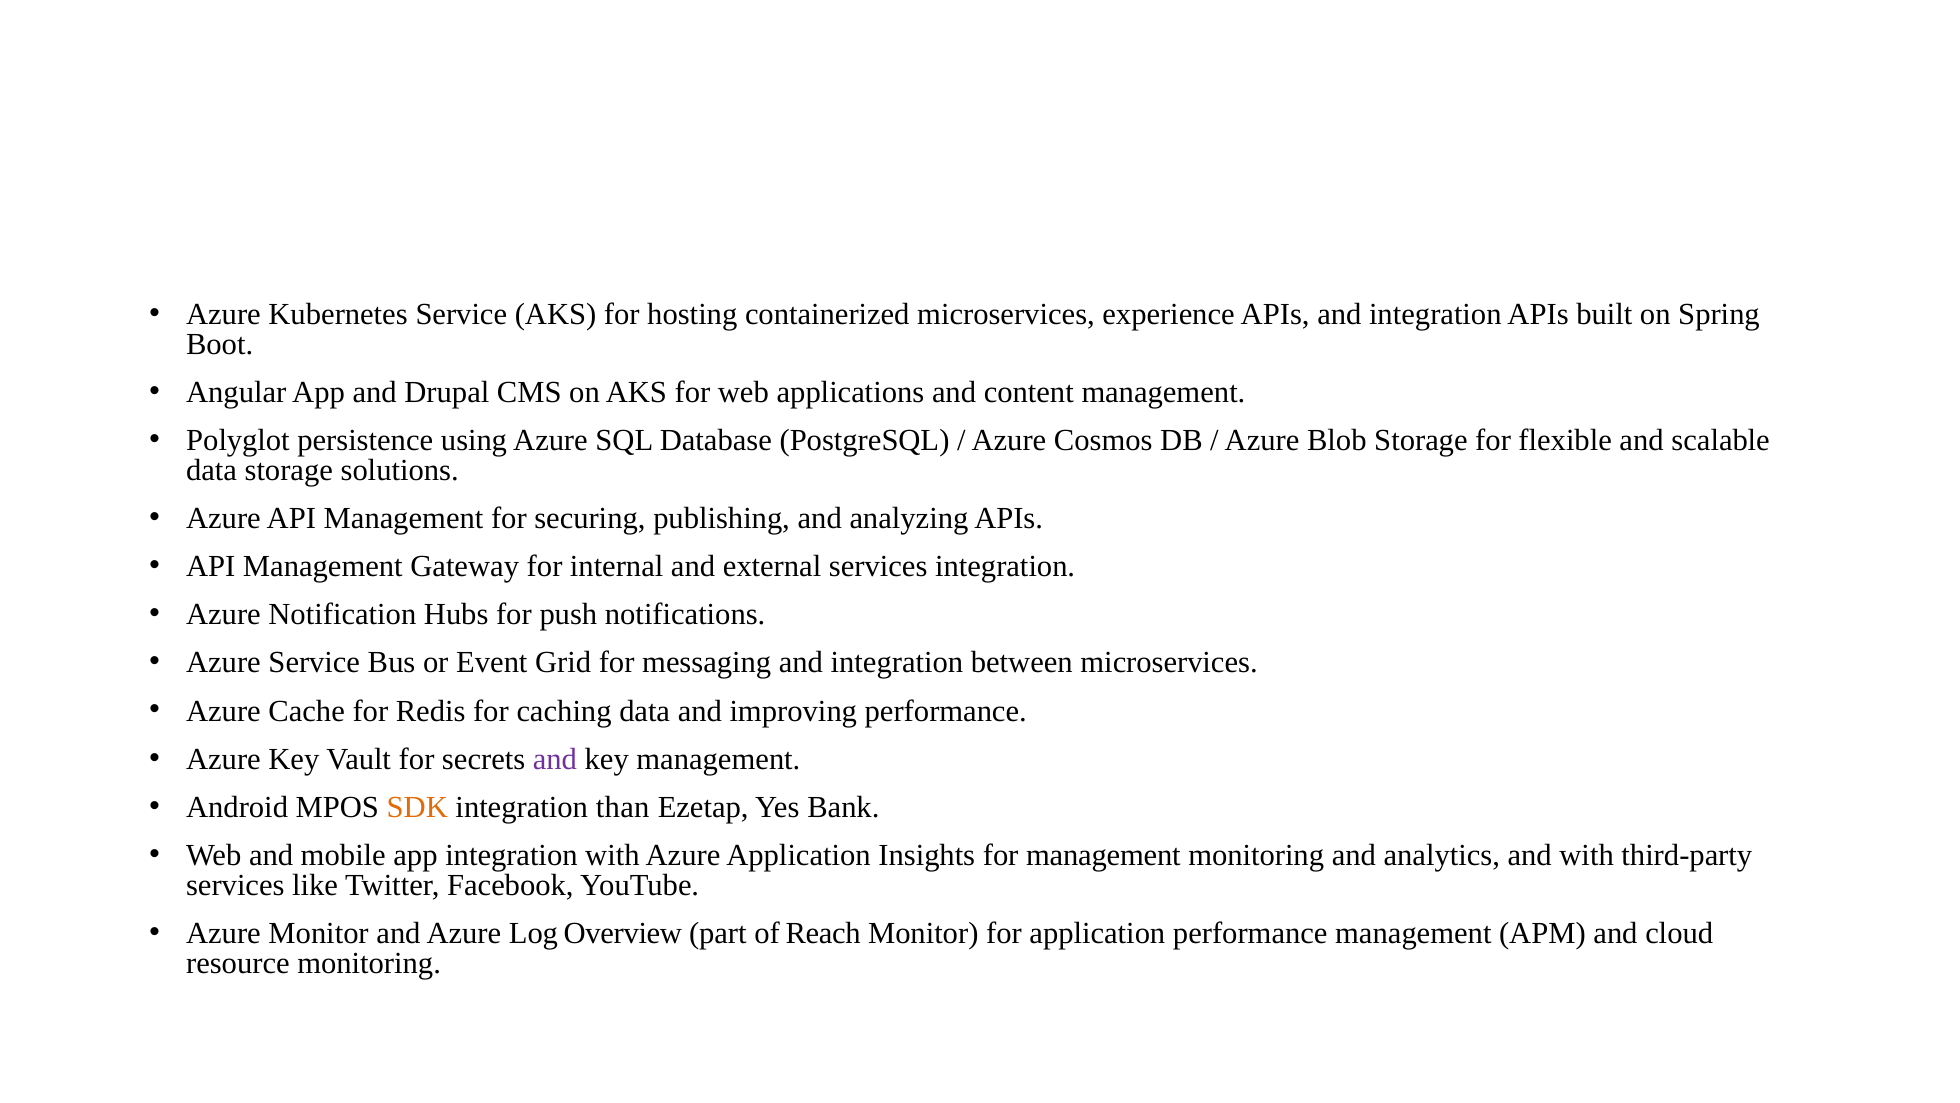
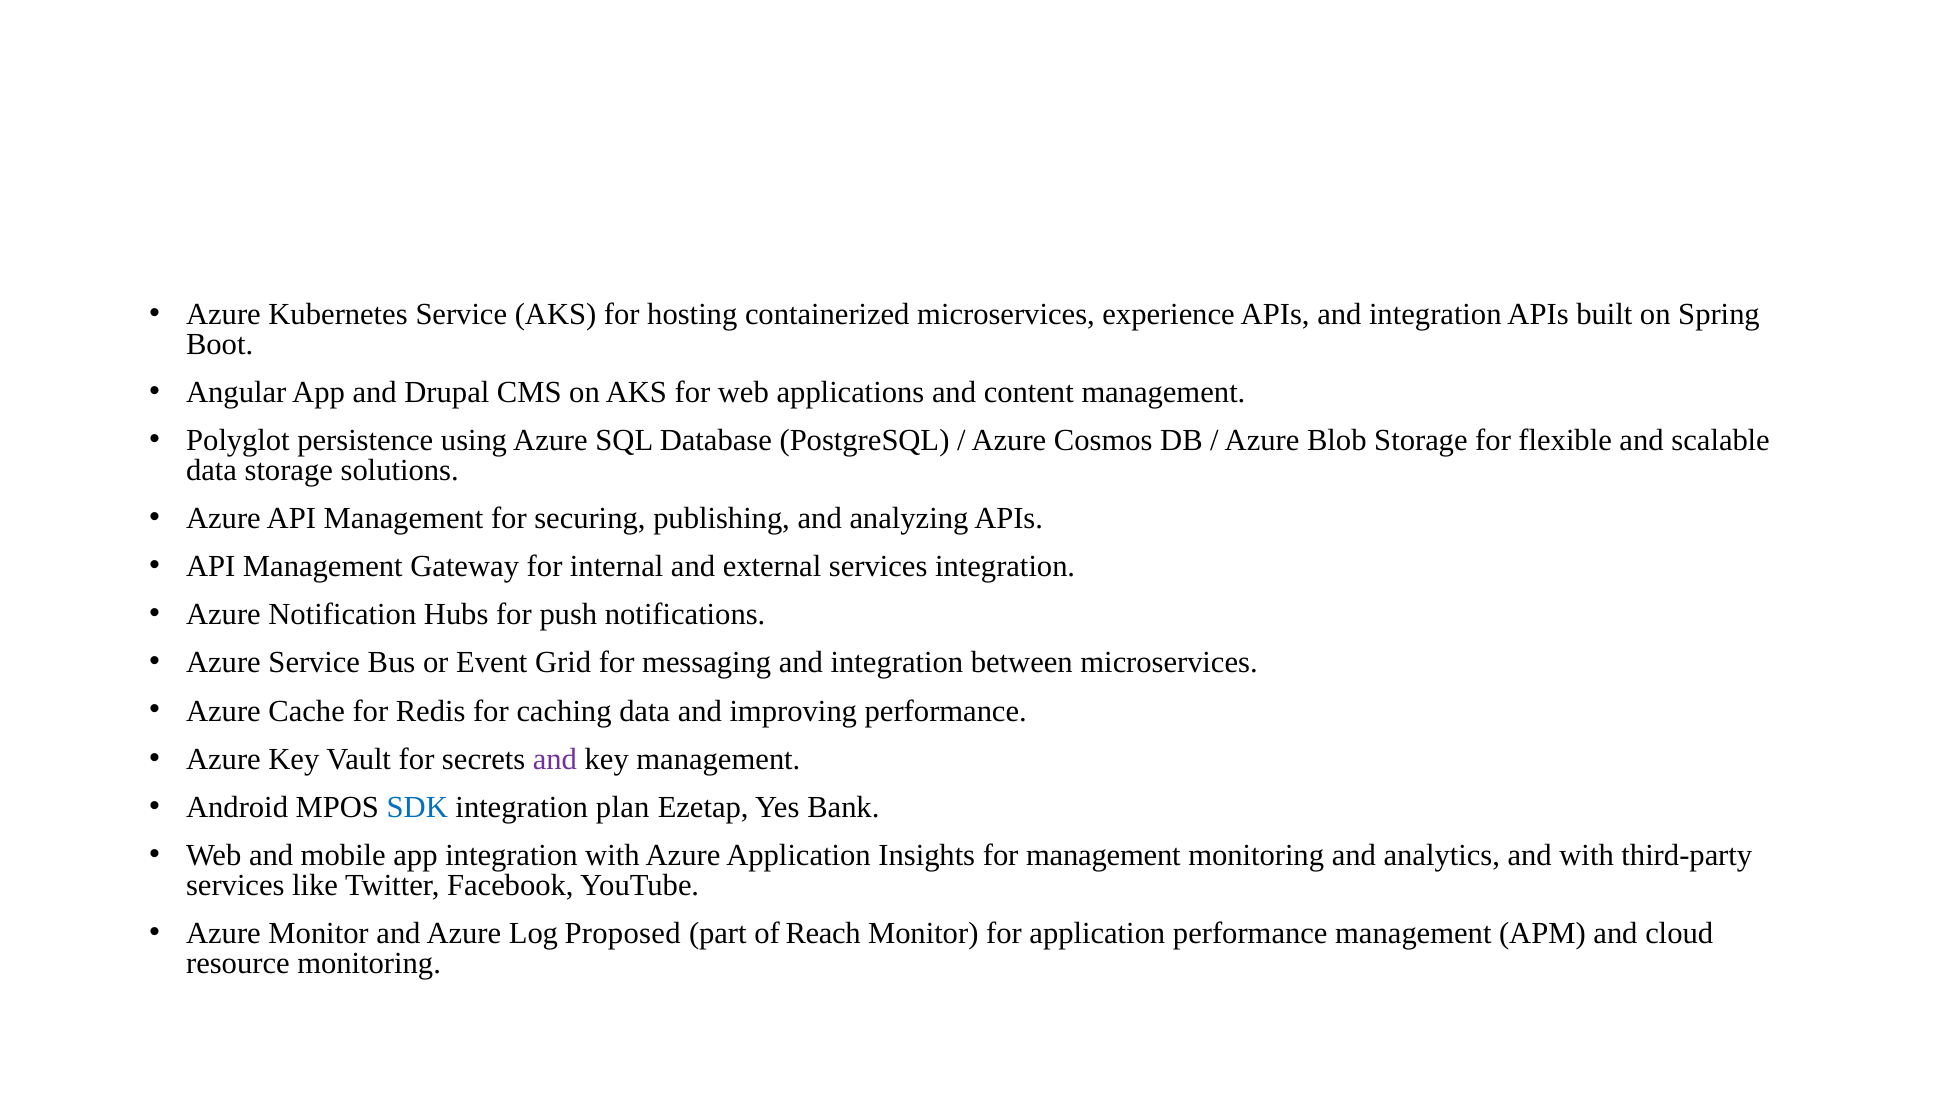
SDK colour: orange -> blue
than: than -> plan
Overview: Overview -> Proposed
